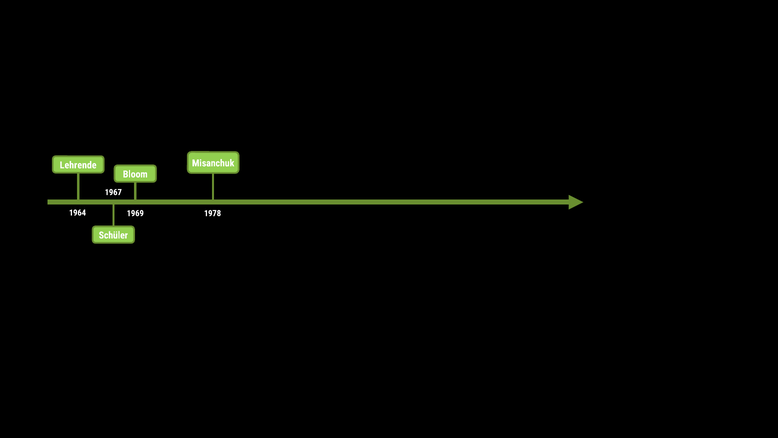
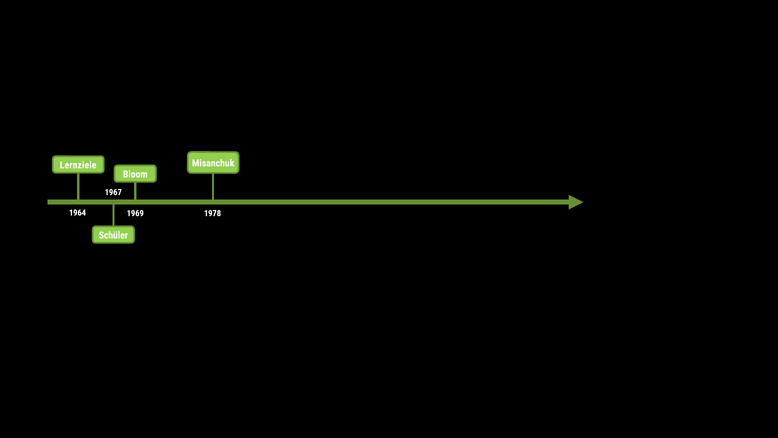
Lehrende: Lehrende -> Lernziele
